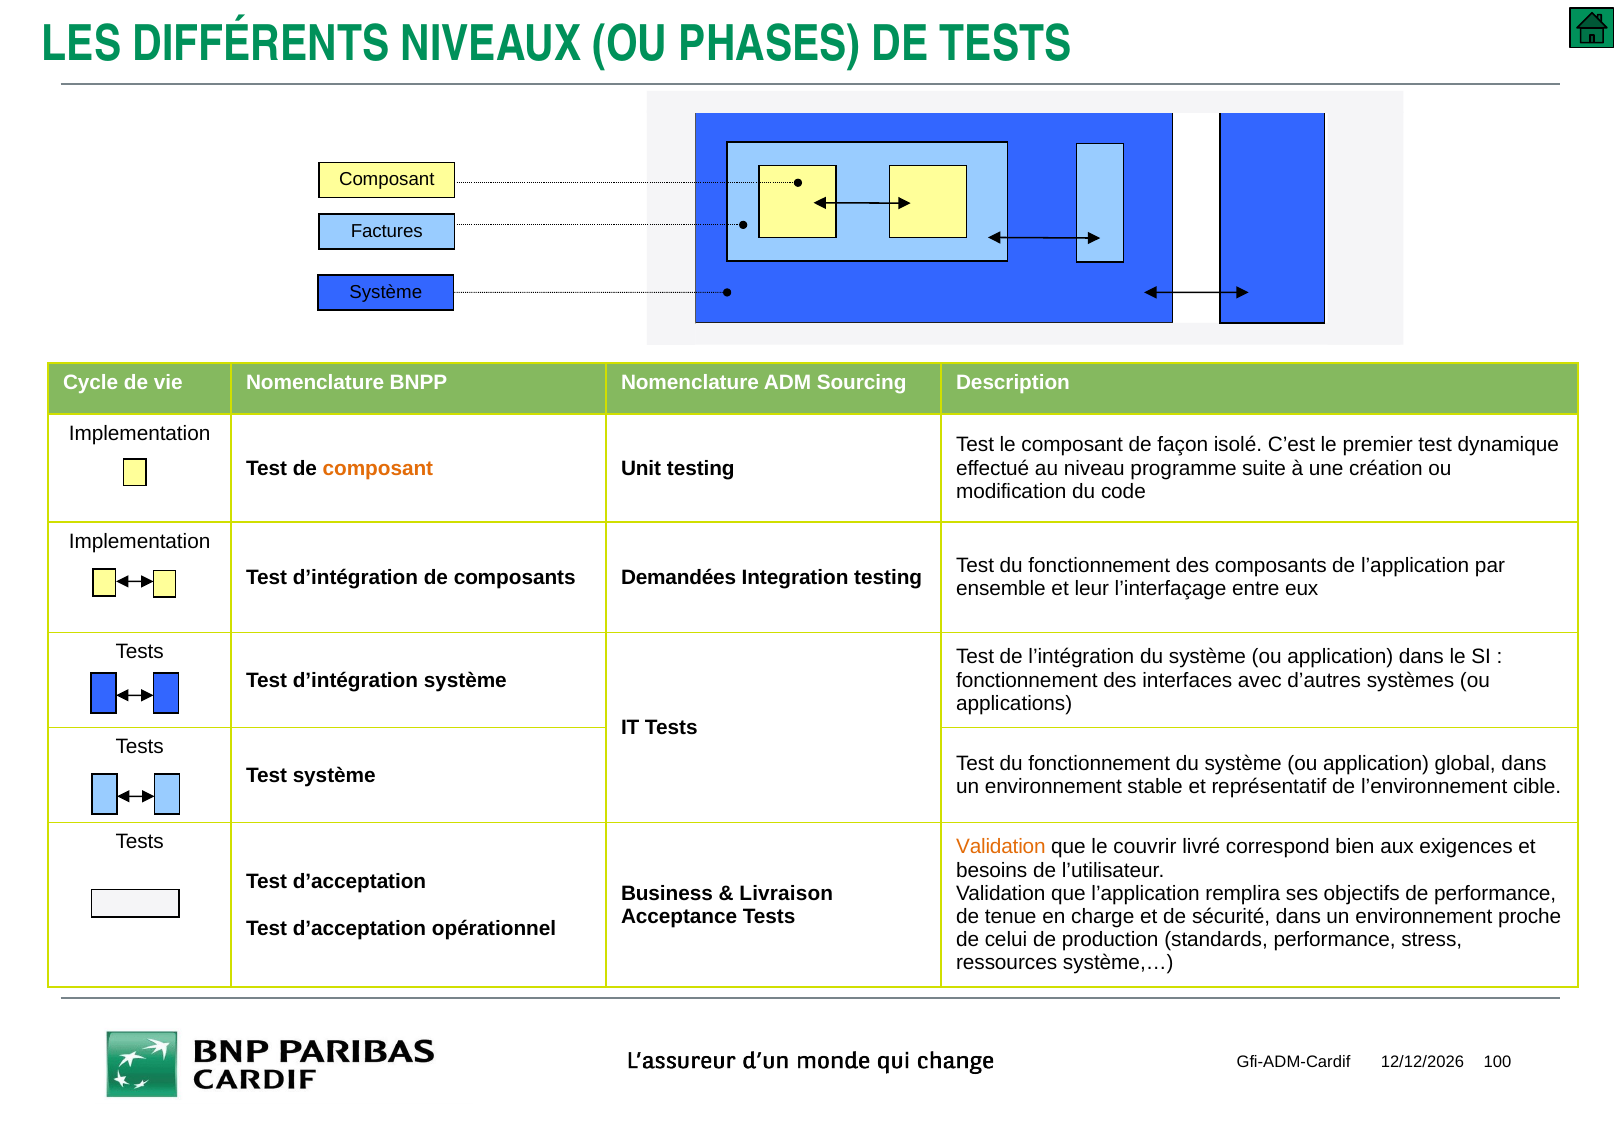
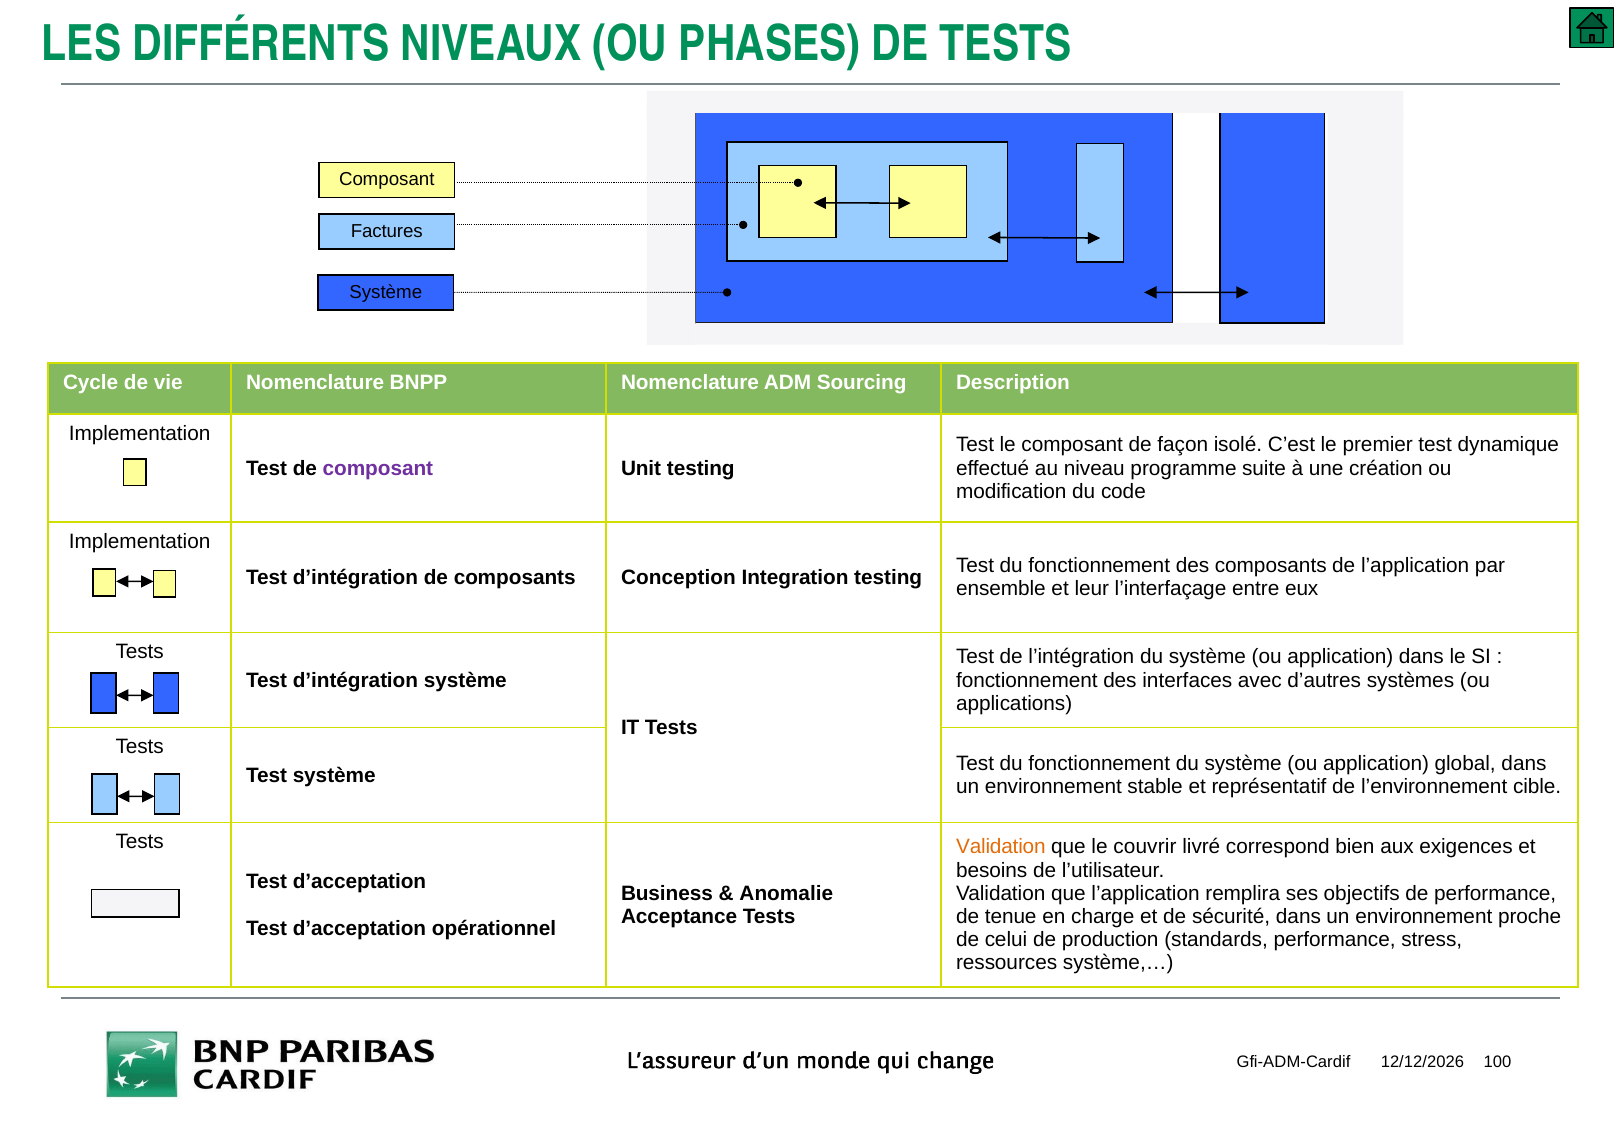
composant at (378, 468) colour: orange -> purple
Demandées: Demandées -> Conception
Livraison: Livraison -> Anomalie
